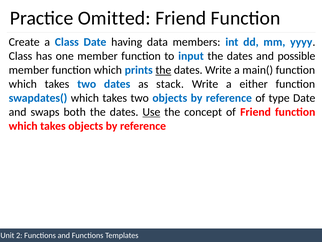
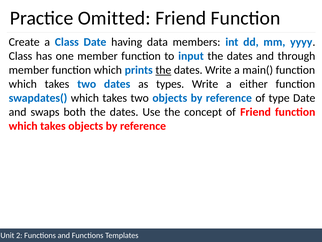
possible: possible -> through
stack: stack -> types
Use underline: present -> none
